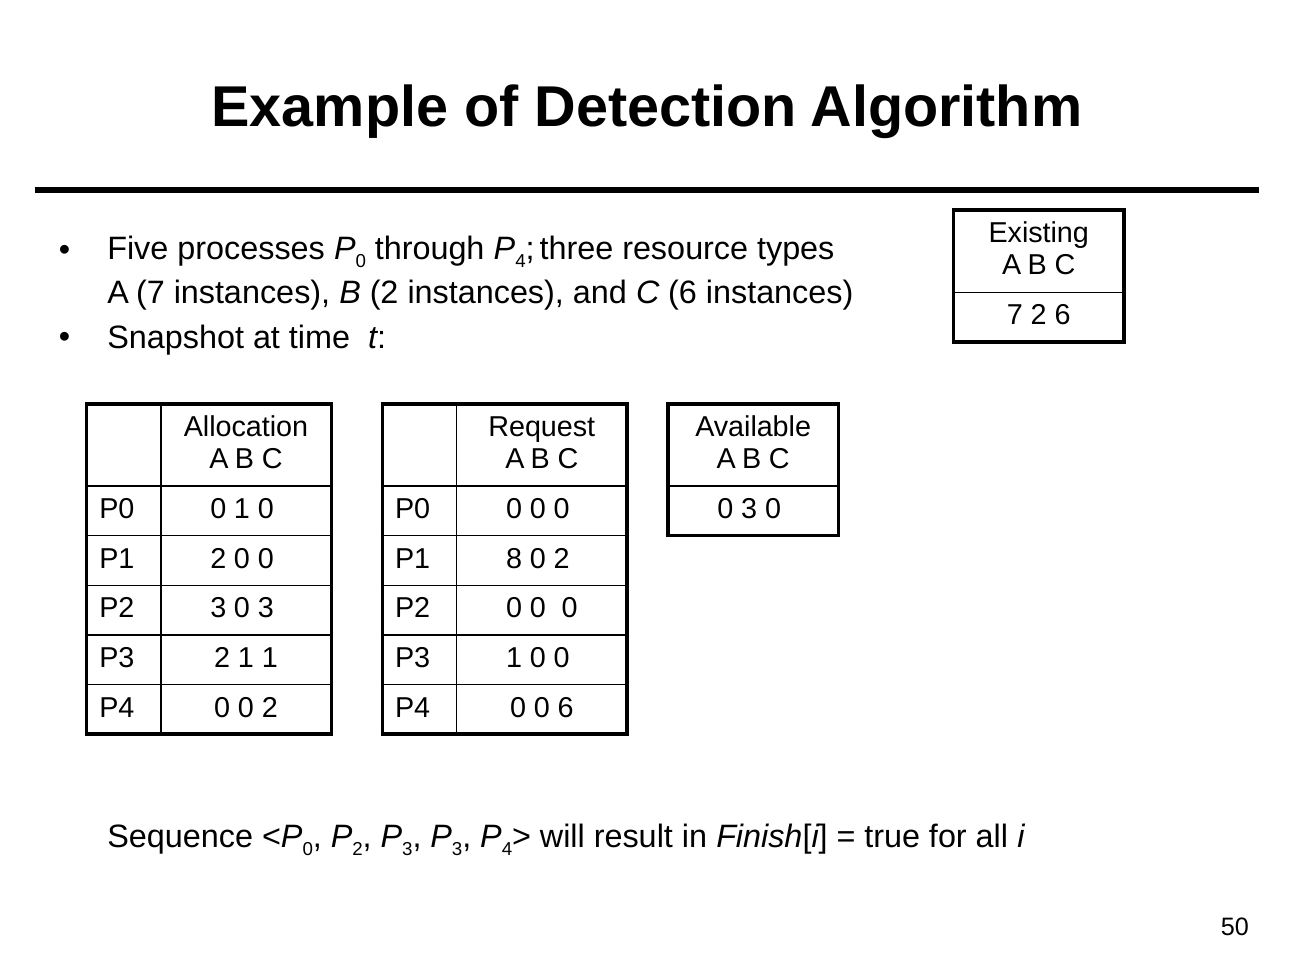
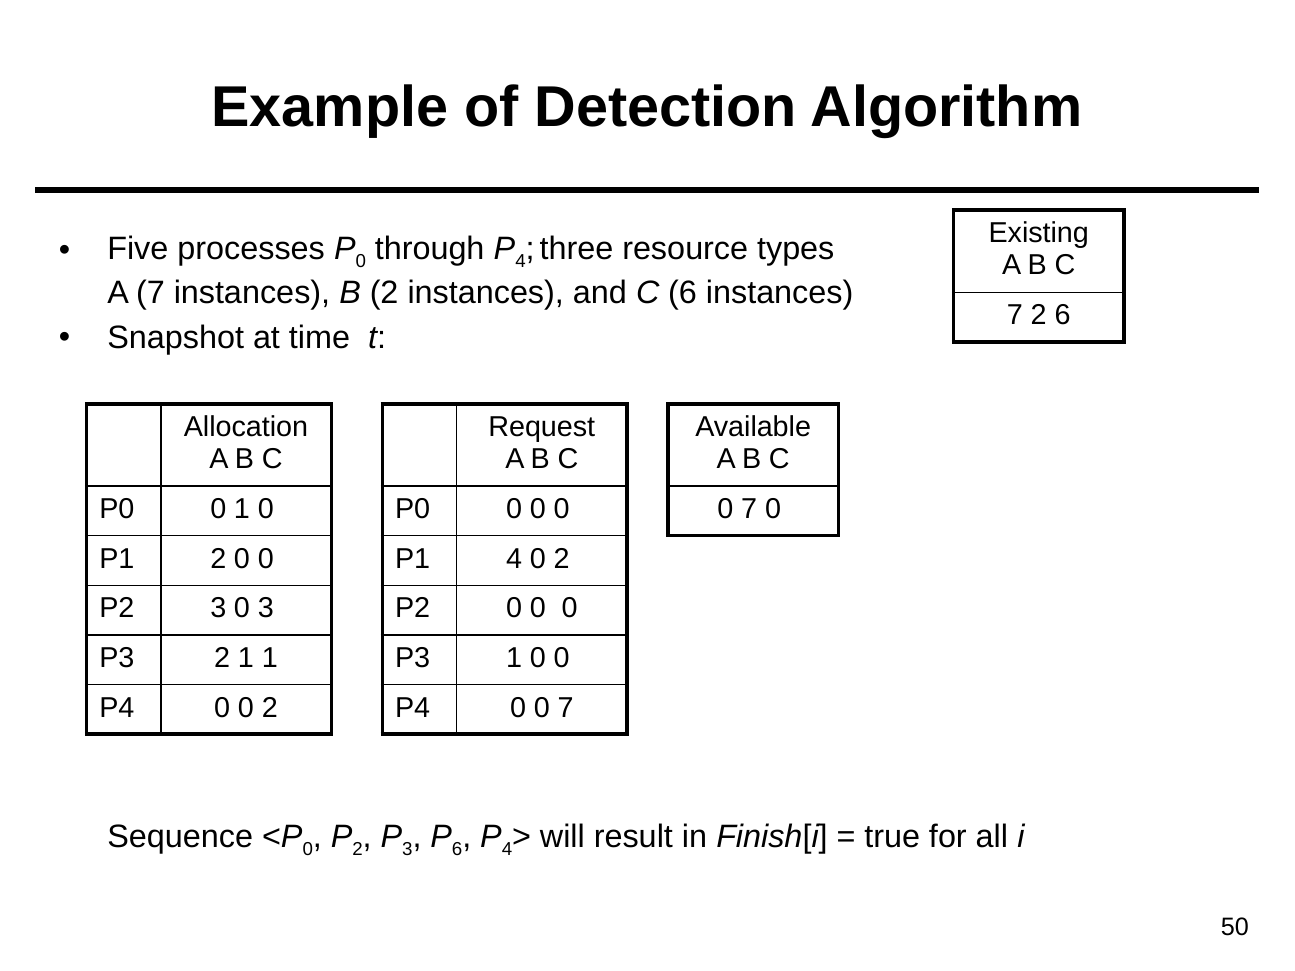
3 at (749, 509): 3 -> 7
P1 8: 8 -> 4
0 0 6: 6 -> 7
3 at (457, 849): 3 -> 6
